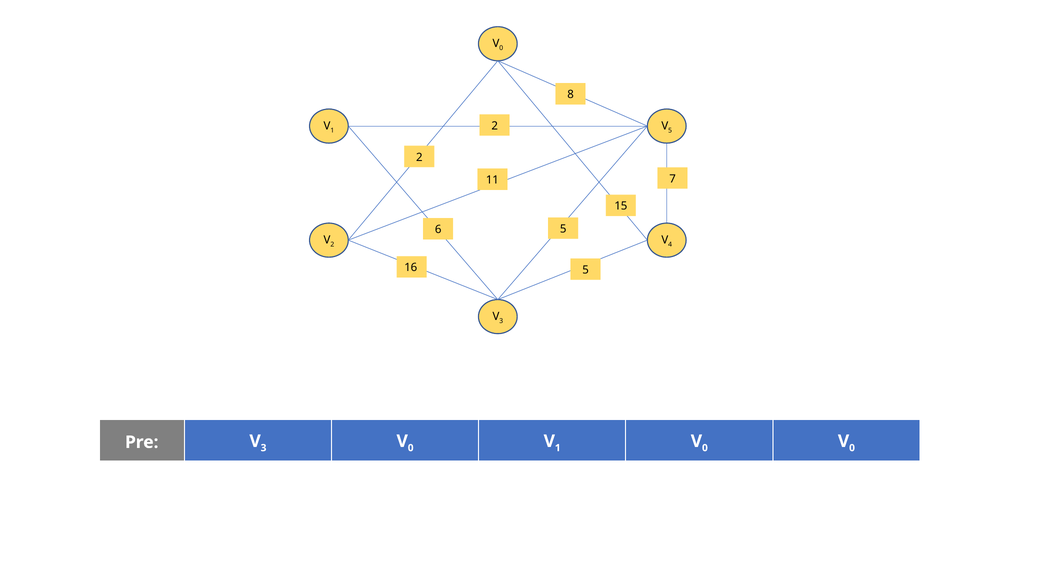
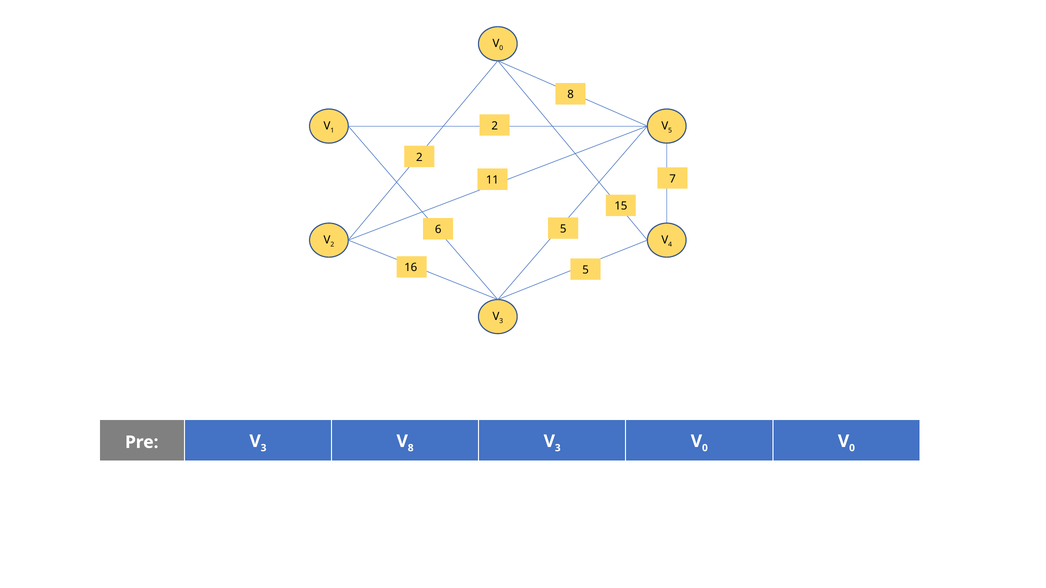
0 at (411, 448): 0 -> 8
1 at (558, 448): 1 -> 3
